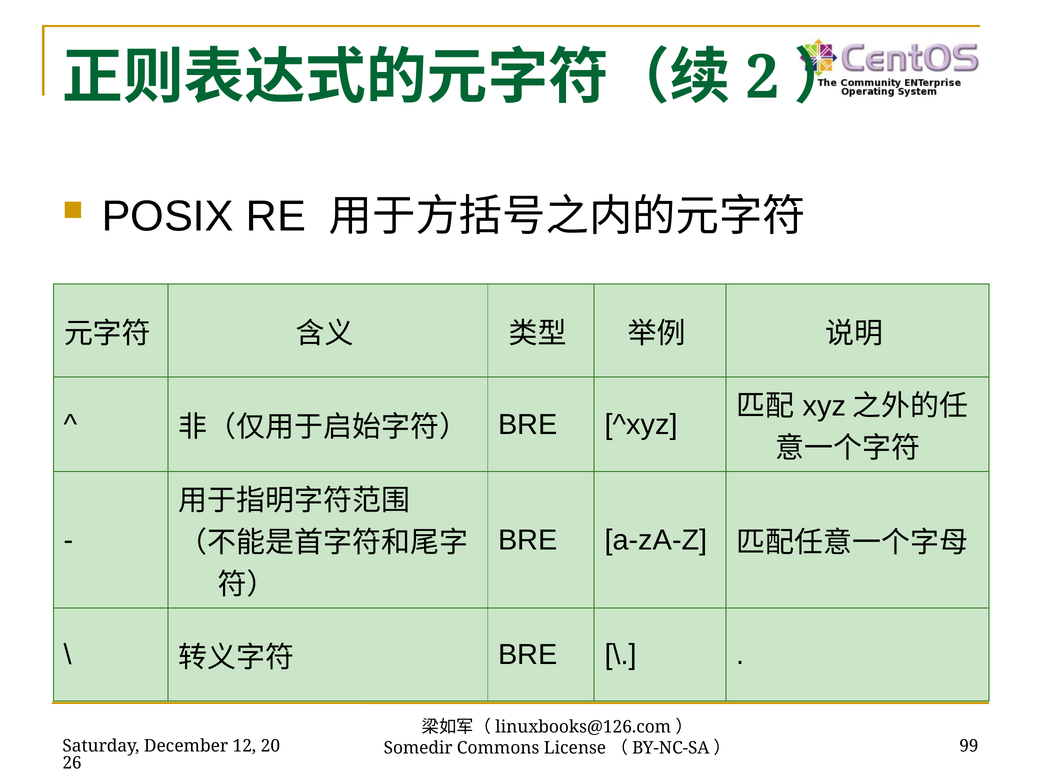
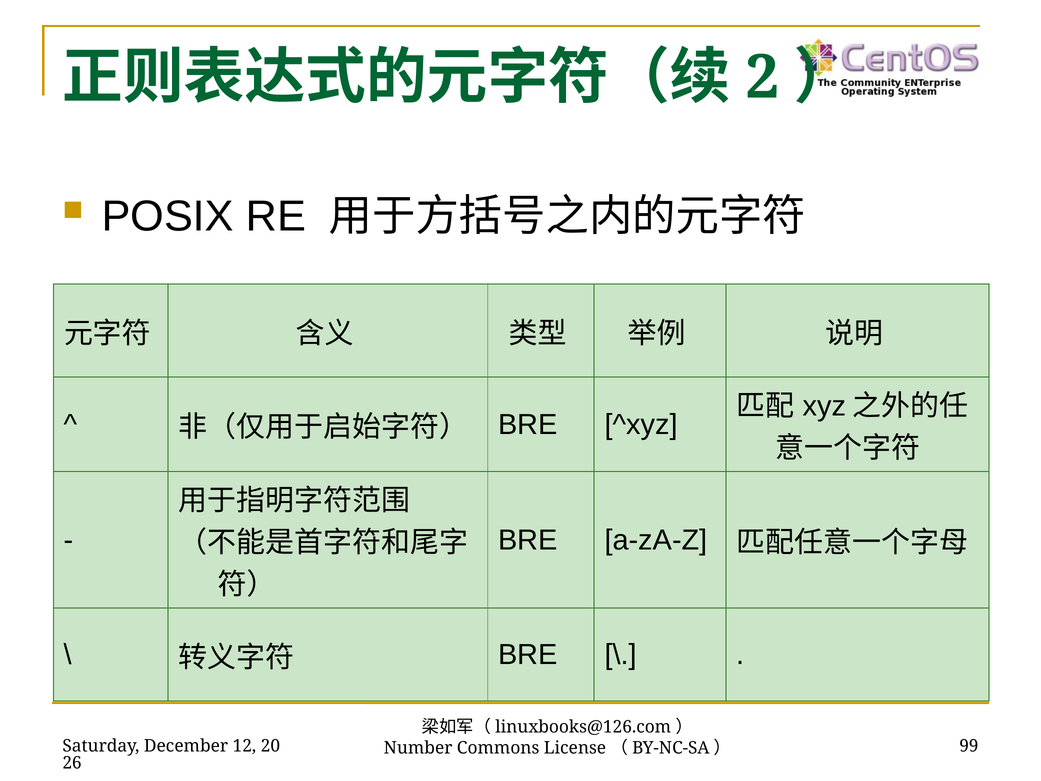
Somedir: Somedir -> Number
